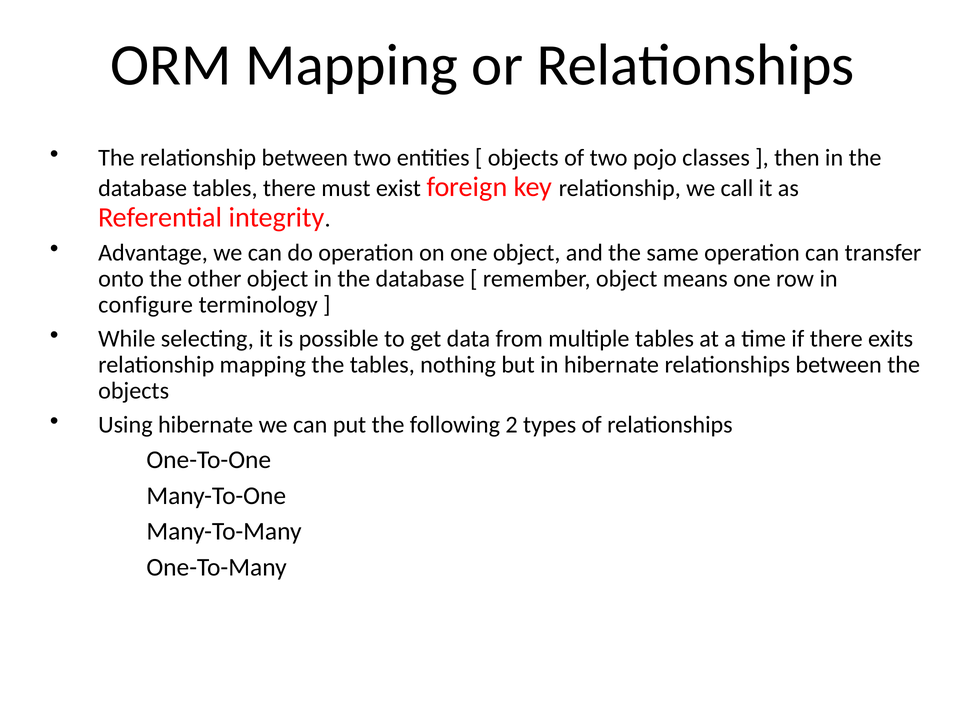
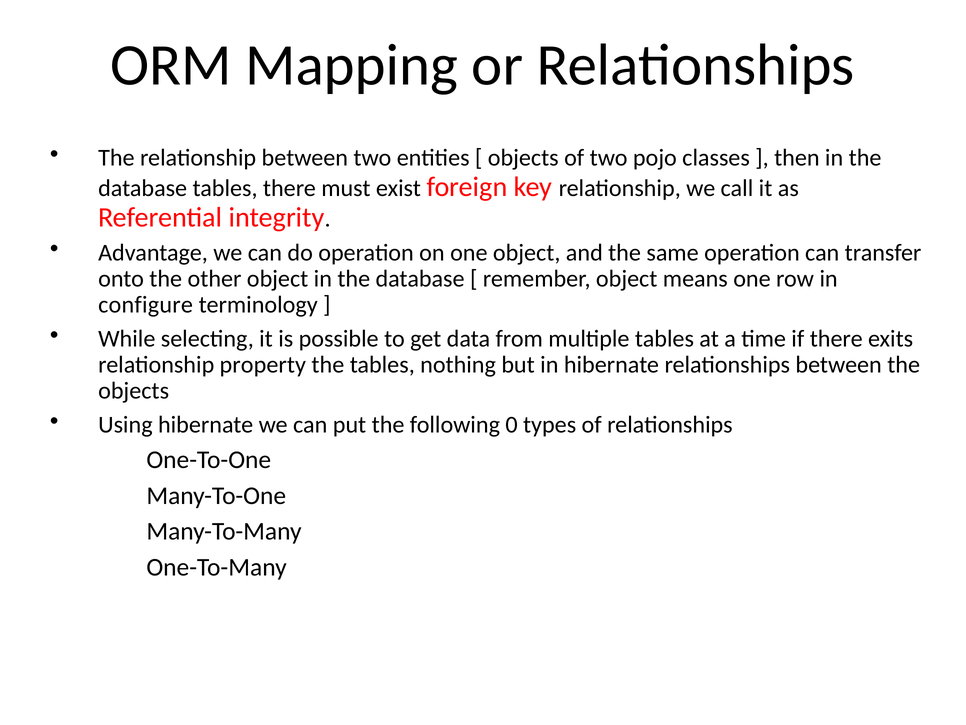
relationship mapping: mapping -> property
2: 2 -> 0
